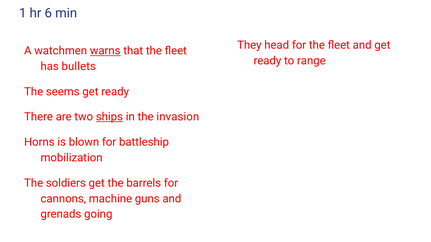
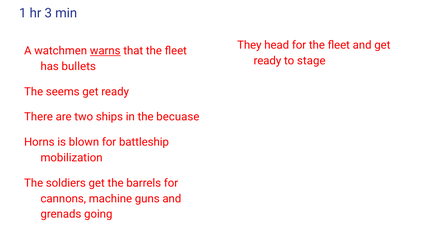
6: 6 -> 3
range: range -> stage
ships underline: present -> none
invasion: invasion -> becuase
